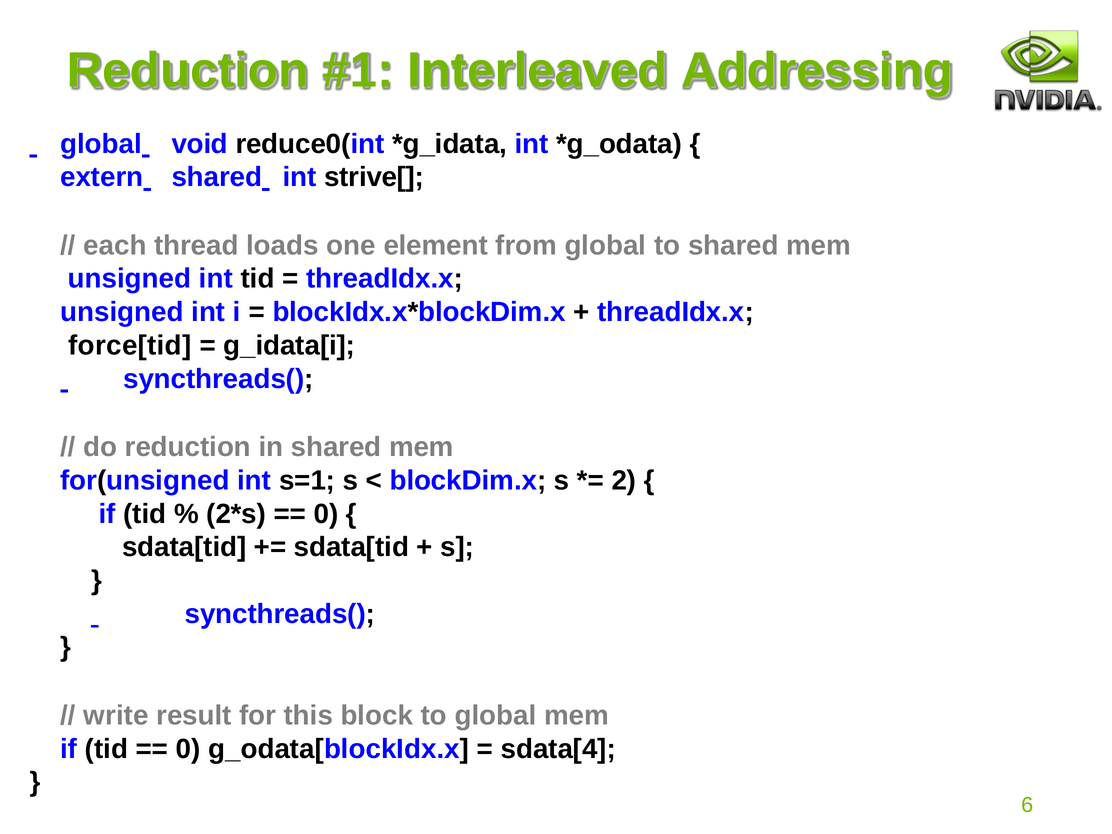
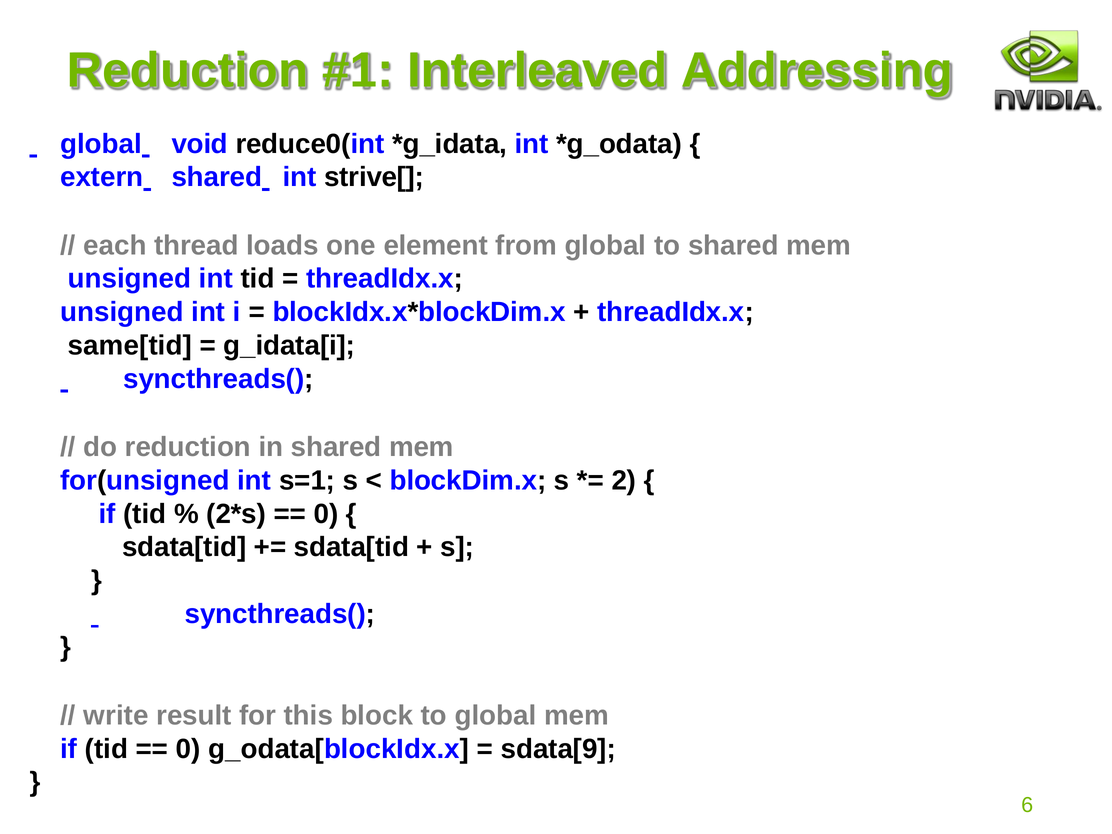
force[tid: force[tid -> same[tid
sdata[4: sdata[4 -> sdata[9
